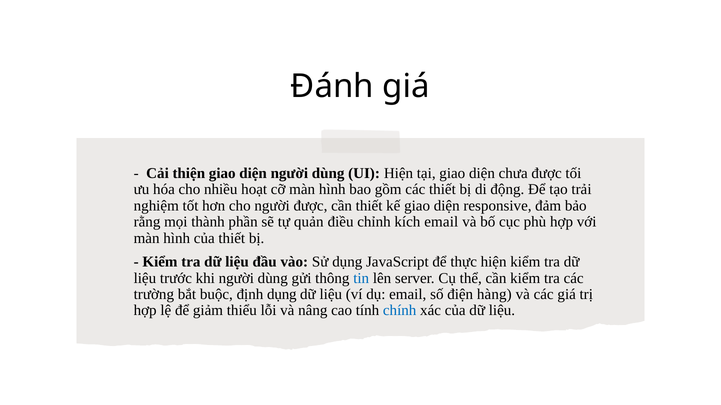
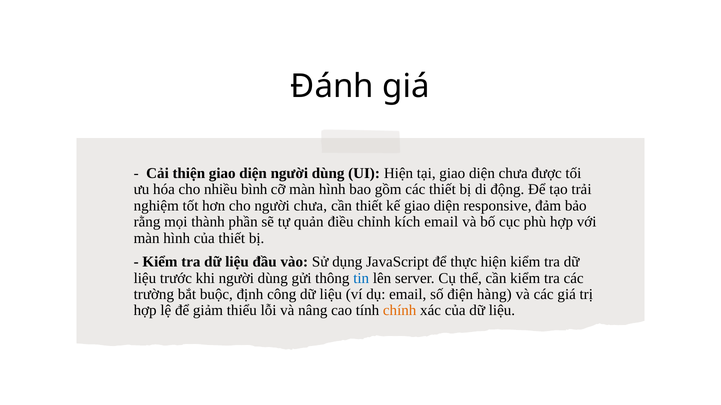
hoạt: hoạt -> bình
người được: được -> chưa
định dụng: dụng -> công
chính colour: blue -> orange
